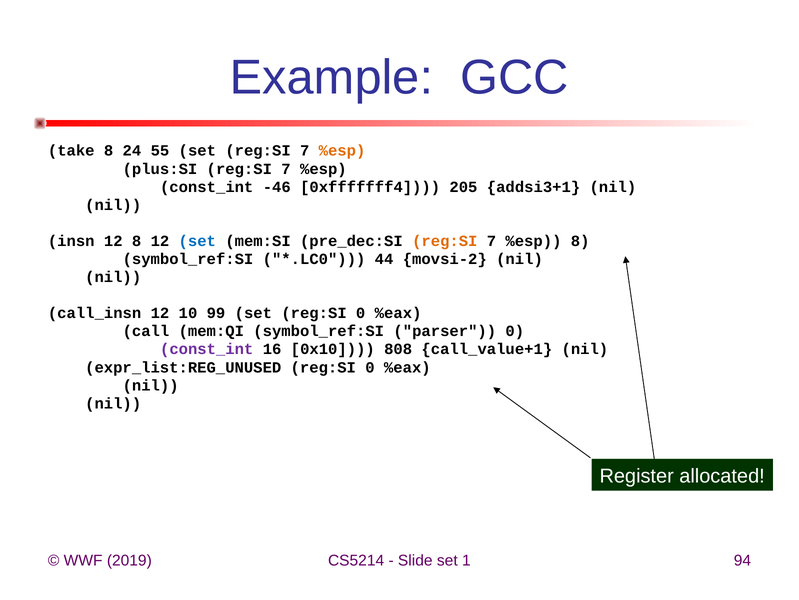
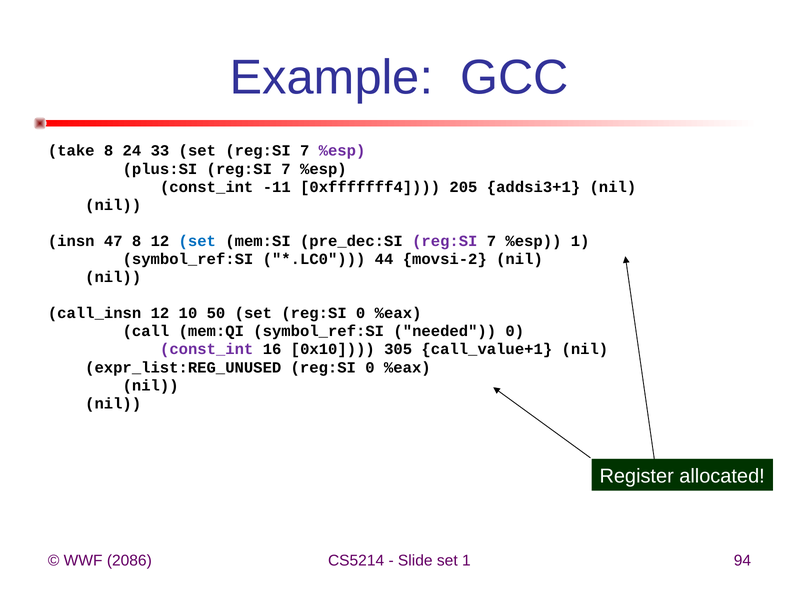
55: 55 -> 33
%esp at (342, 151) colour: orange -> purple
-46: -46 -> -11
insn 12: 12 -> 47
reg:SI at (445, 241) colour: orange -> purple
%esp 8: 8 -> 1
99: 99 -> 50
parser: parser -> needed
808: 808 -> 305
2019: 2019 -> 2086
